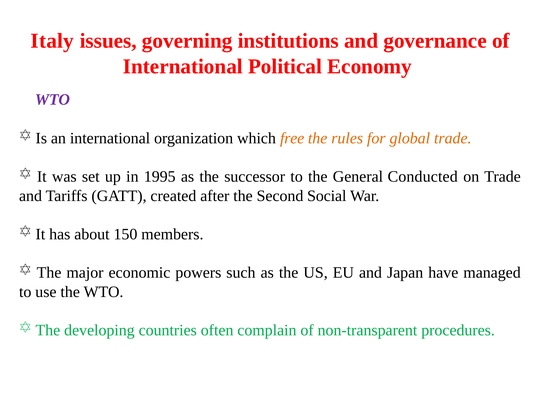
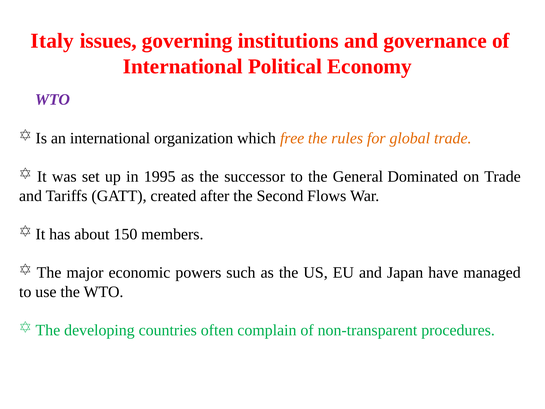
Conducted: Conducted -> Dominated
Social: Social -> Flows
